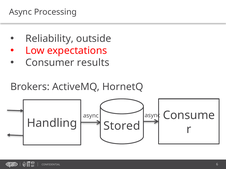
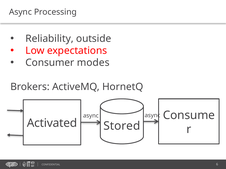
results: results -> modes
Handling: Handling -> Activated
